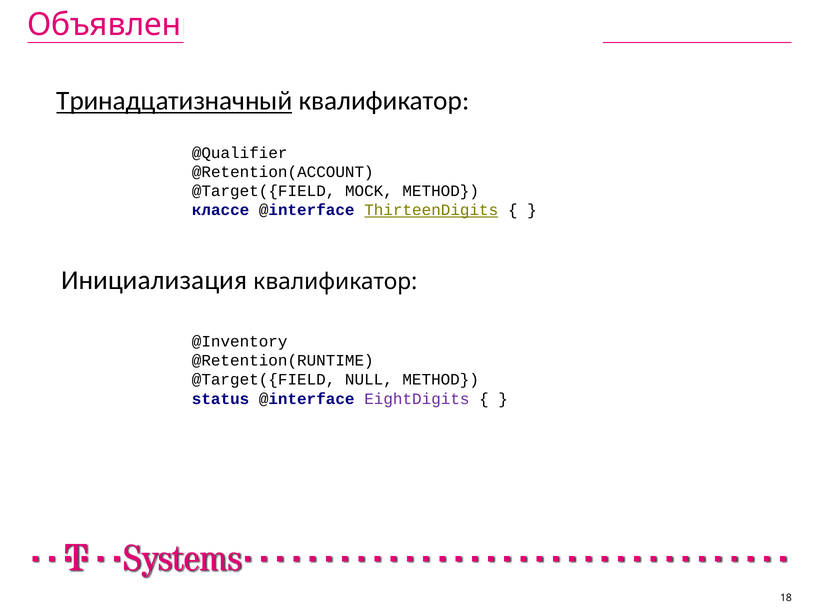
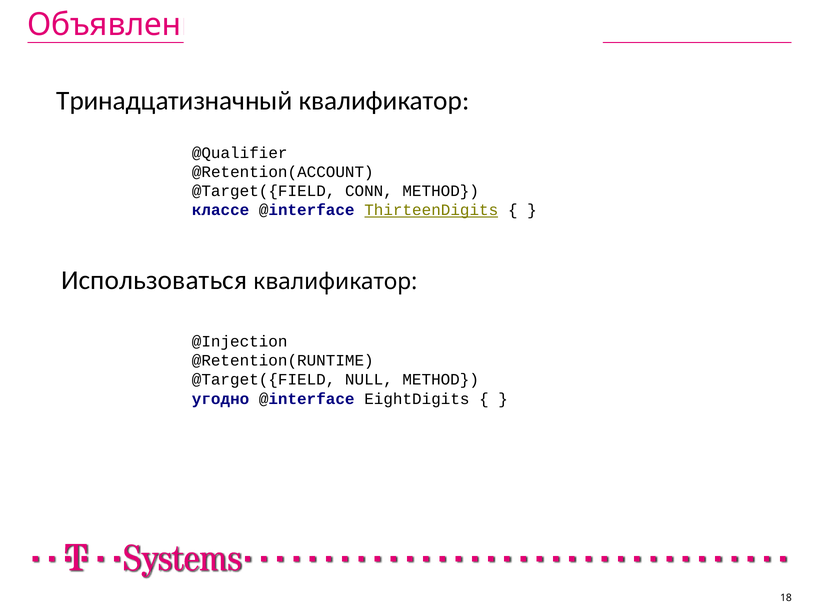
Тринадцатизначный underline: present -> none
MOCK: MOCK -> CONN
Инициализация: Инициализация -> Использоваться
@Inventory: @Inventory -> @Injection
status: status -> угодно
EightDigits colour: purple -> black
